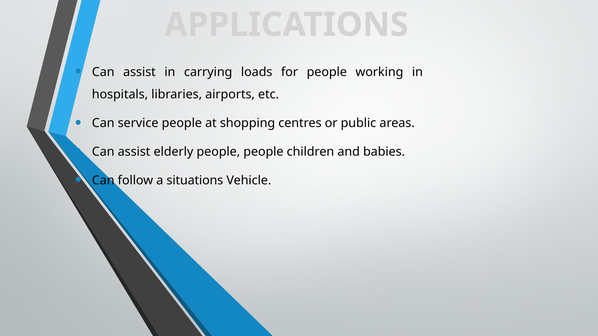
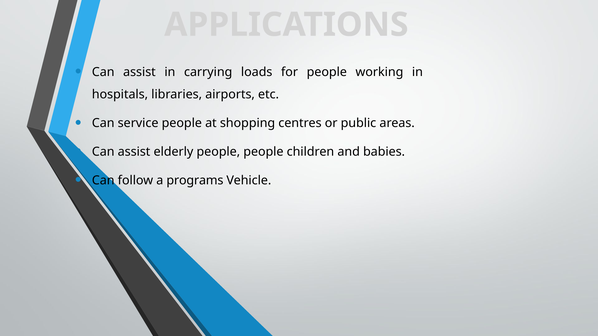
situations: situations -> programs
